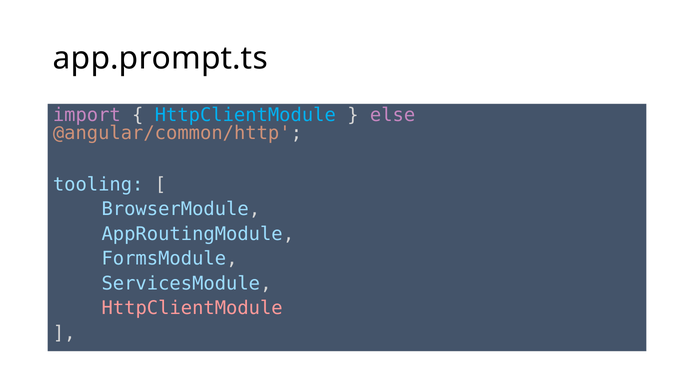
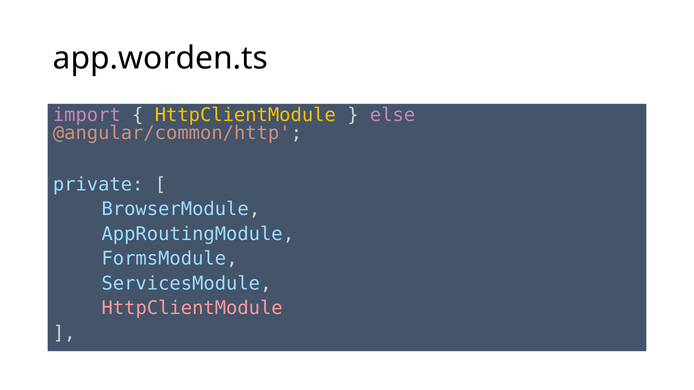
app.prompt.ts: app.prompt.ts -> app.worden.ts
HttpClientModule at (245, 115) colour: light blue -> yellow
tooling: tooling -> private
